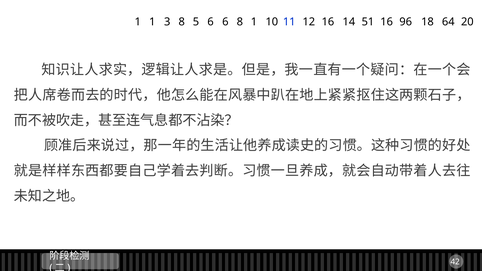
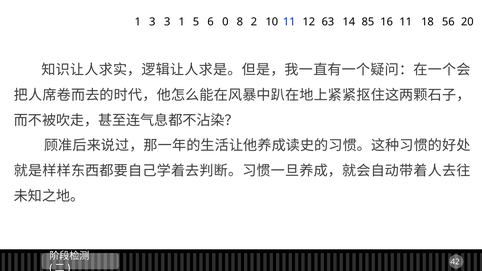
1 1: 1 -> 3
3 8: 8 -> 1
6 6: 6 -> 0
8 1: 1 -> 2
12 16: 16 -> 63
51: 51 -> 85
16 96: 96 -> 11
64: 64 -> 56
